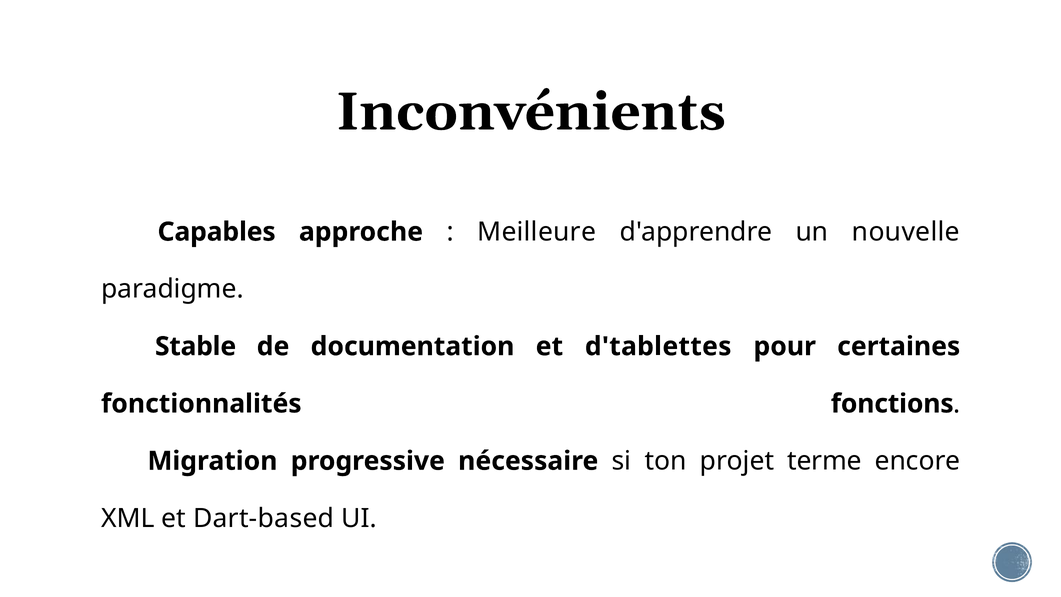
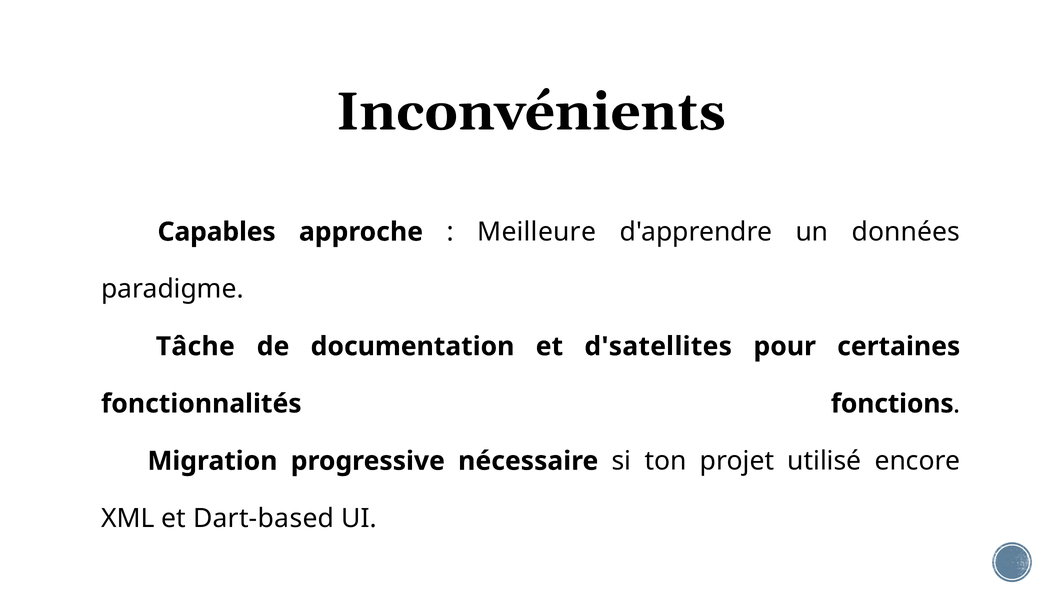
nouvelle: nouvelle -> données
Stable: Stable -> Tâche
d'tablettes: d'tablettes -> d'satellites
terme: terme -> utilisé
